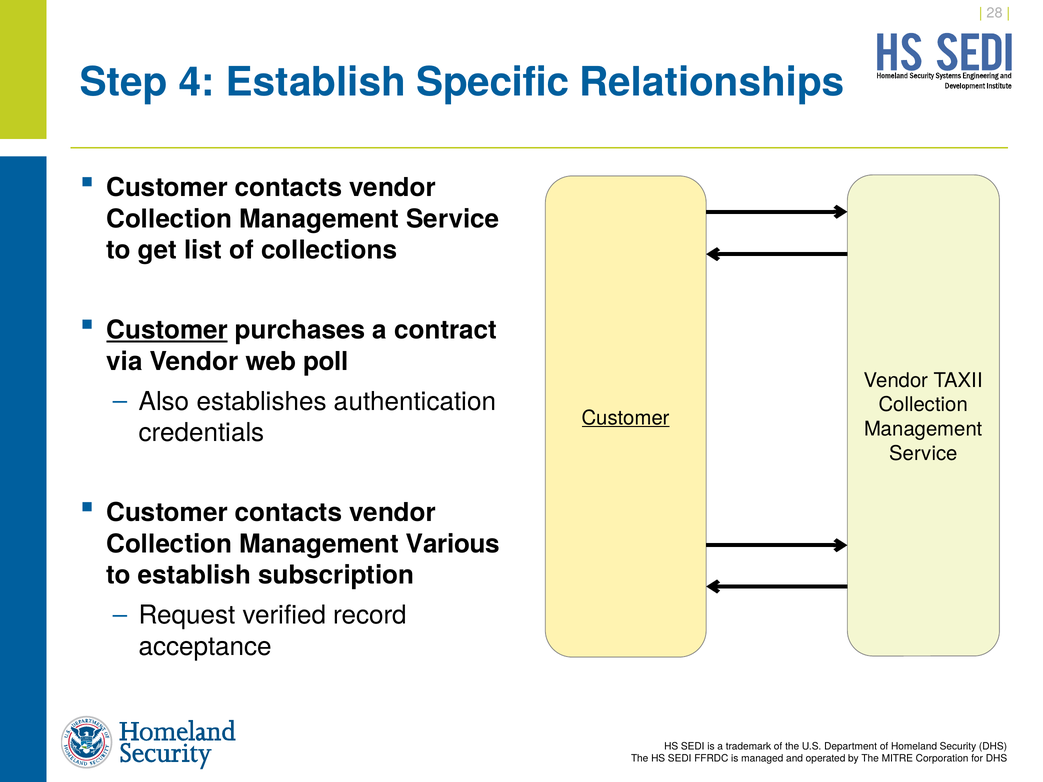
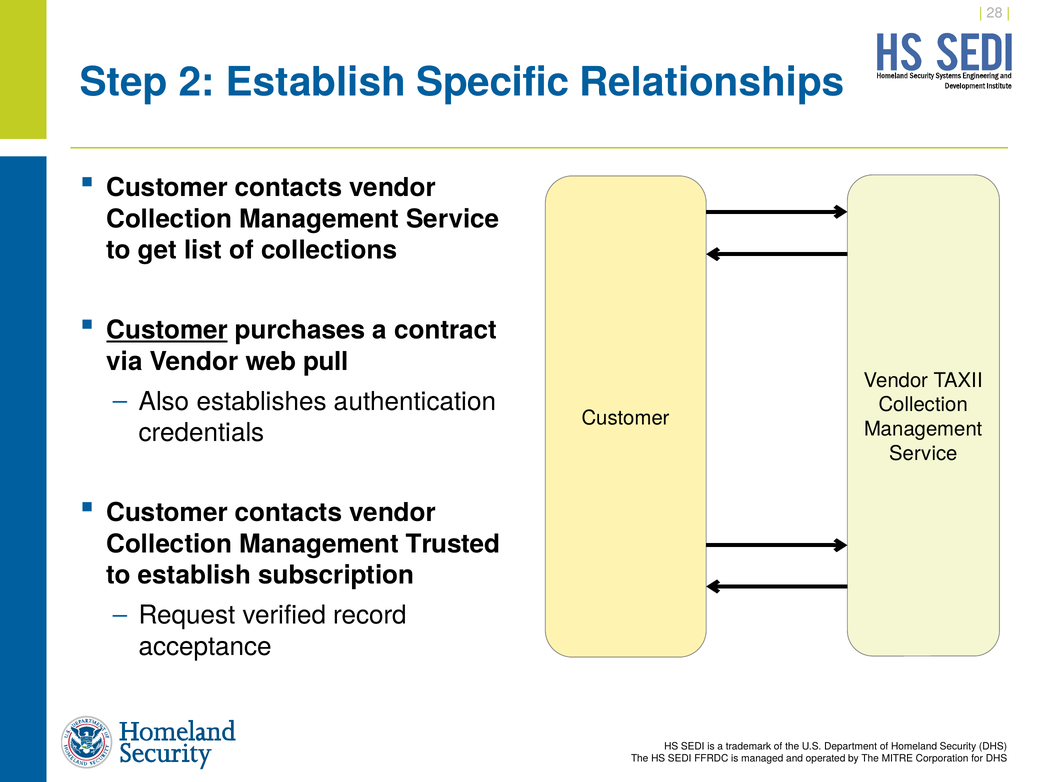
4: 4 -> 2
poll: poll -> pull
Customer at (626, 418) underline: present -> none
Various: Various -> Trusted
